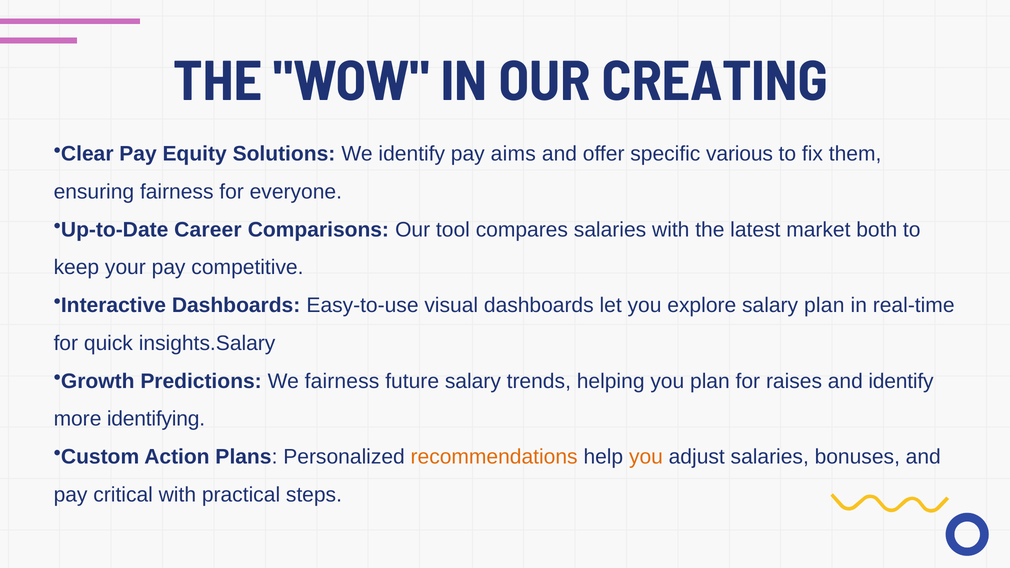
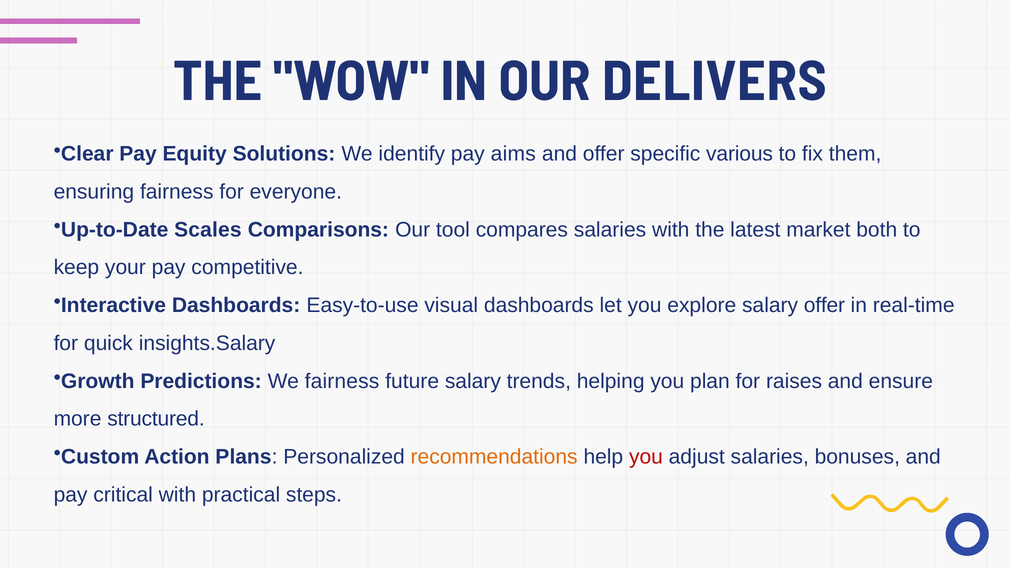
CREATING: CREATING -> DELIVERS
Career: Career -> Scales
salary plan: plan -> offer
and identify: identify -> ensure
identifying: identifying -> structured
you at (646, 457) colour: orange -> red
